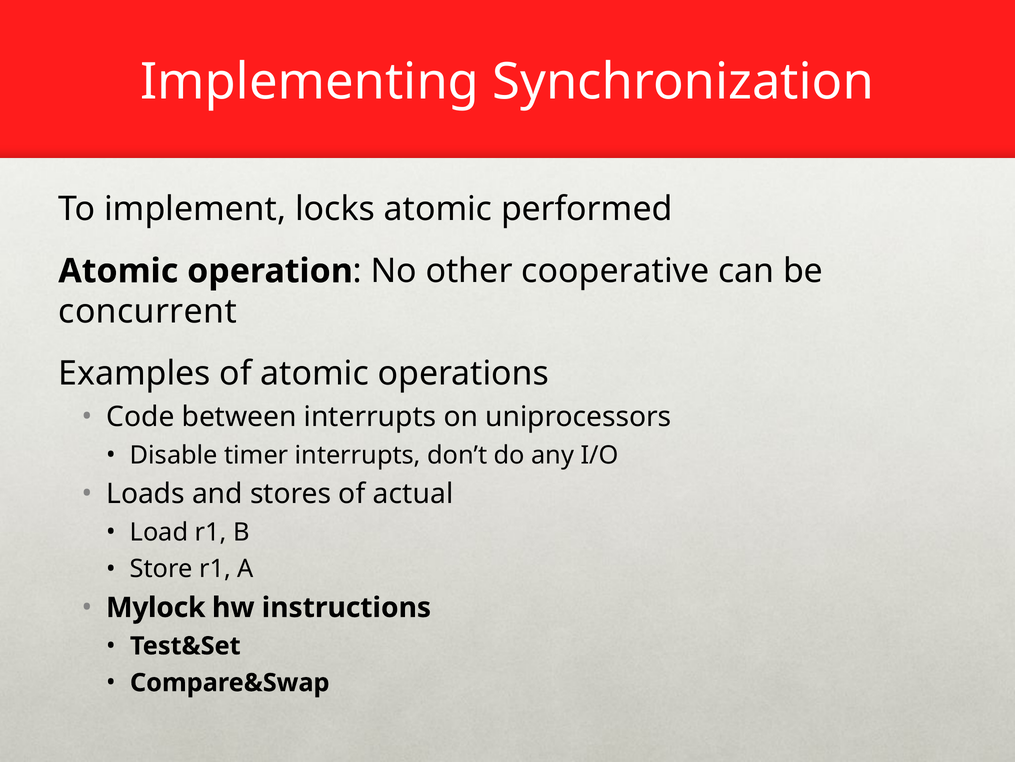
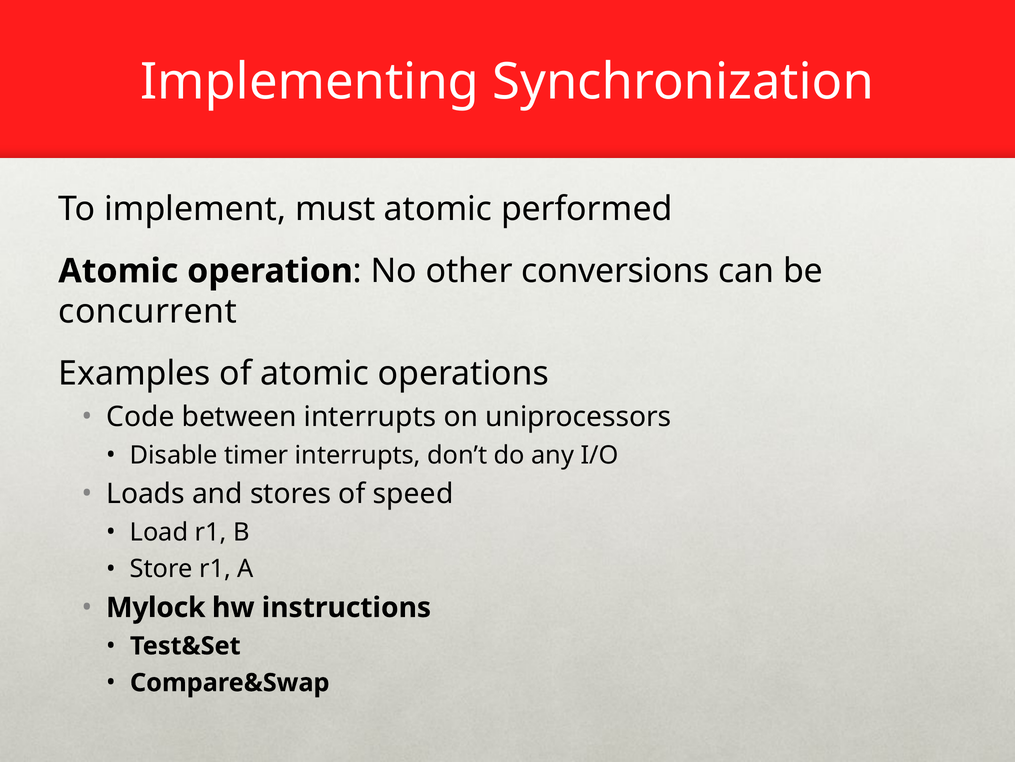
locks: locks -> must
cooperative: cooperative -> conversions
actual: actual -> speed
